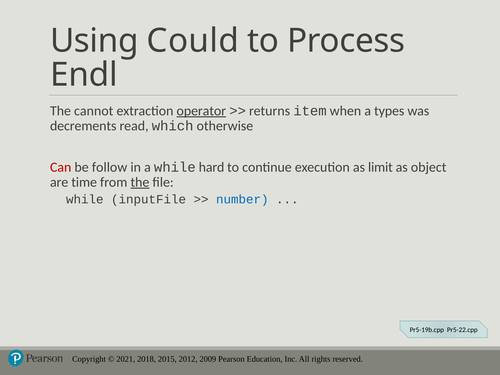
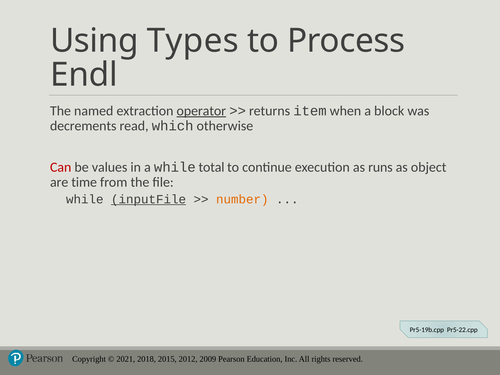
Could: Could -> Types
cannot: cannot -> named
types: types -> block
follow: follow -> values
hard: hard -> total
limit: limit -> runs
the at (140, 182) underline: present -> none
inputFile underline: none -> present
number colour: blue -> orange
